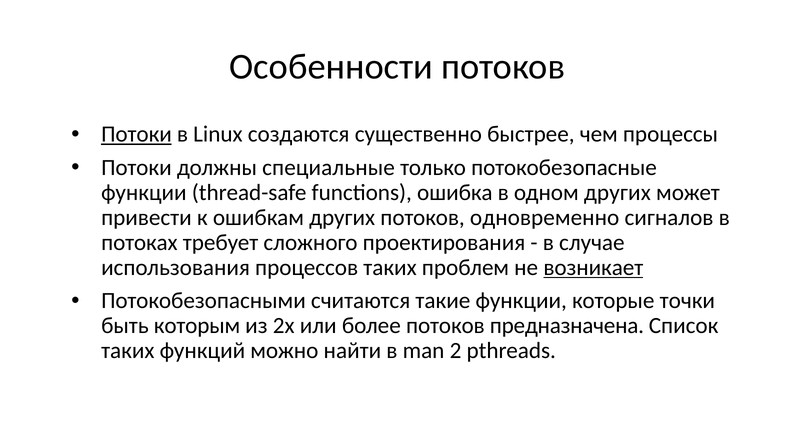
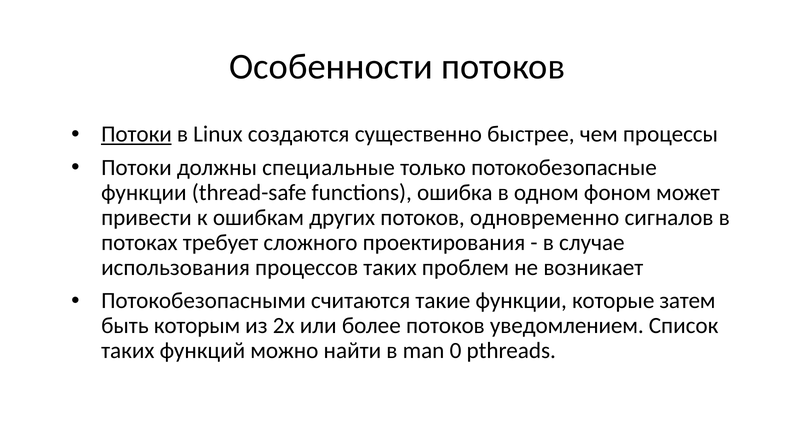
одном других: других -> фоном
возникает underline: present -> none
точки: точки -> затем
предназначена: предназначена -> уведомлением
2: 2 -> 0
